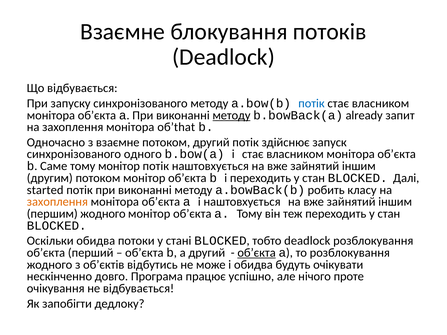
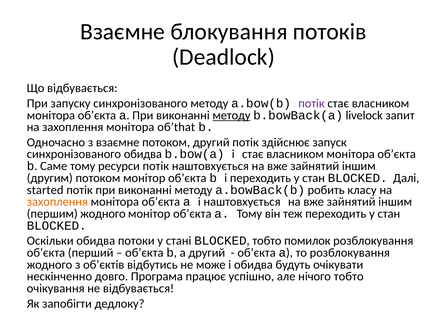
потік at (311, 103) colour: blue -> purple
already: already -> livelock
синхронізованого одного: одного -> обидва
тому монітор: монітор -> ресурси
тобто deadlock: deadlock -> помилок
об’єкта at (257, 253) underline: present -> none
нічого проте: проте -> тобто
